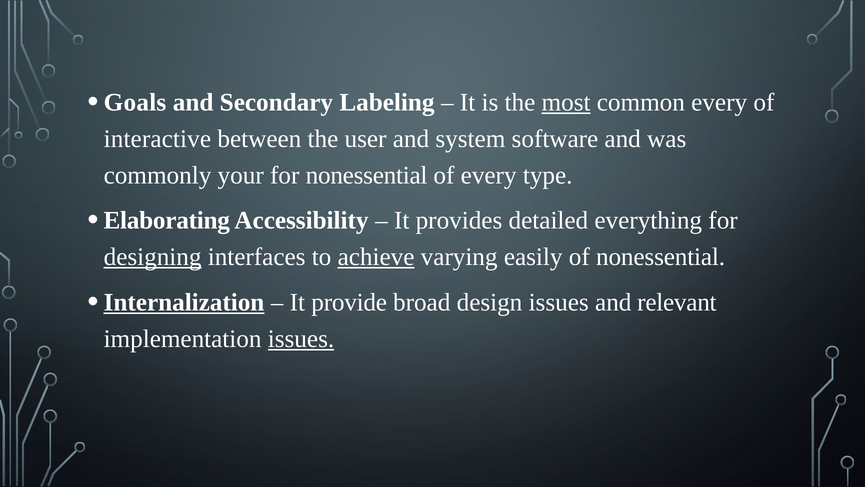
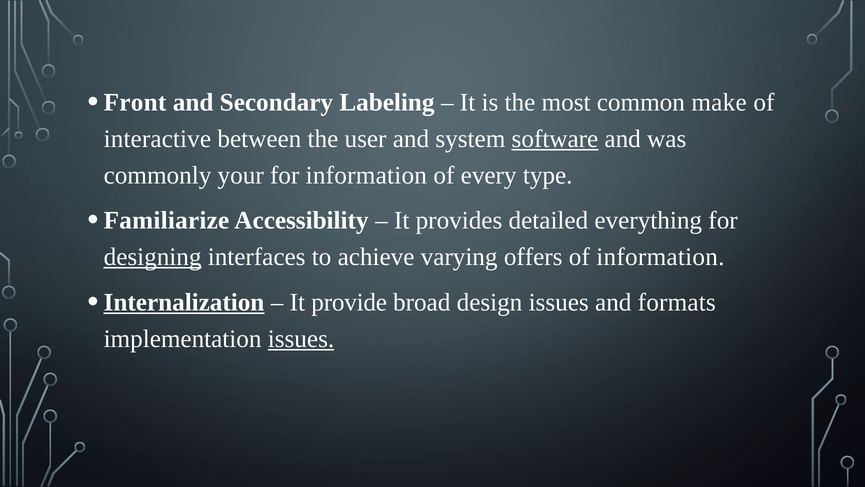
Goals: Goals -> Front
most underline: present -> none
common every: every -> make
software underline: none -> present
for nonessential: nonessential -> information
Elaborating: Elaborating -> Familiarize
achieve underline: present -> none
easily: easily -> offers
of nonessential: nonessential -> information
relevant: relevant -> formats
